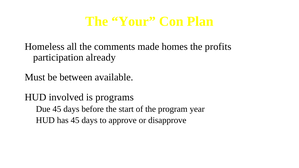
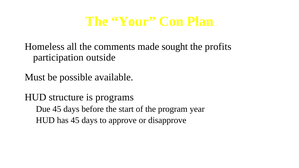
homes: homes -> sought
already: already -> outside
between: between -> possible
involved: involved -> structure
